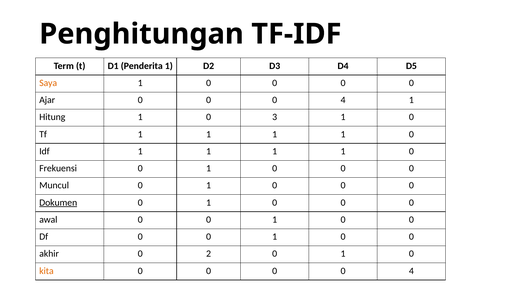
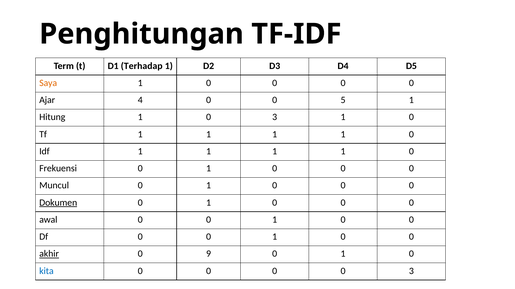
Penderita: Penderita -> Terhadap
Ajar 0: 0 -> 4
4 at (343, 100): 4 -> 5
akhir underline: none -> present
2: 2 -> 9
kita colour: orange -> blue
4 at (411, 271): 4 -> 3
